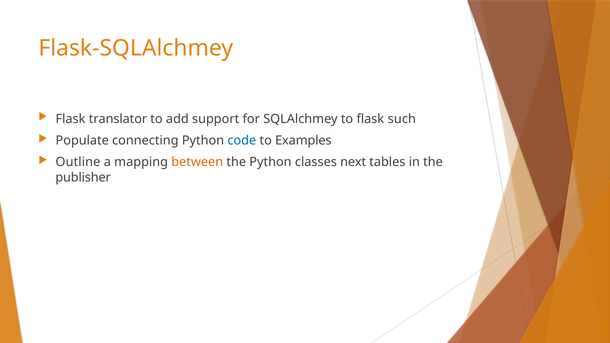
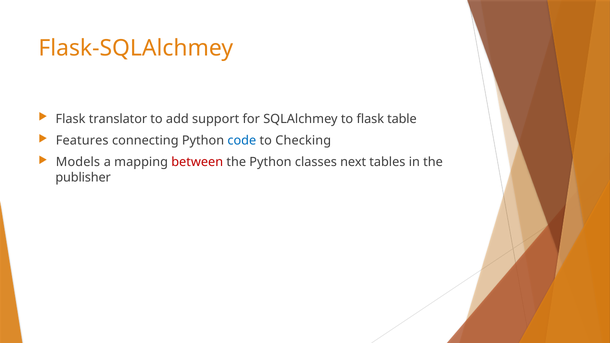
such: such -> table
Populate: Populate -> Features
Examples: Examples -> Checking
Outline: Outline -> Models
between colour: orange -> red
